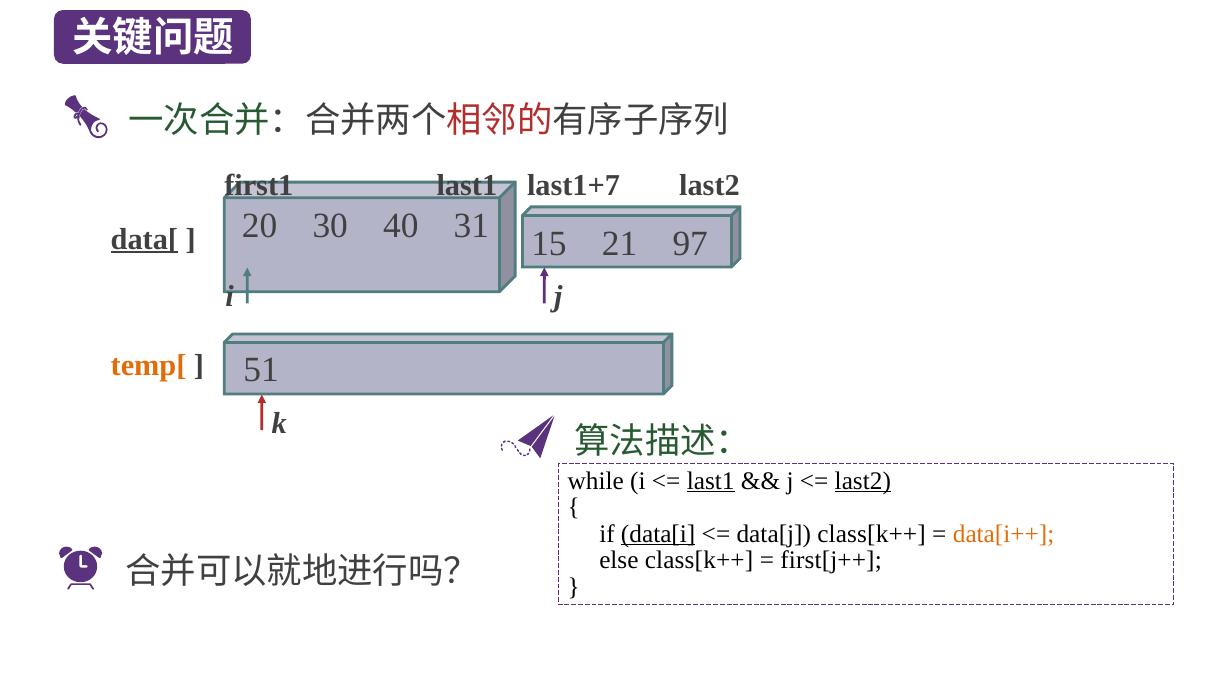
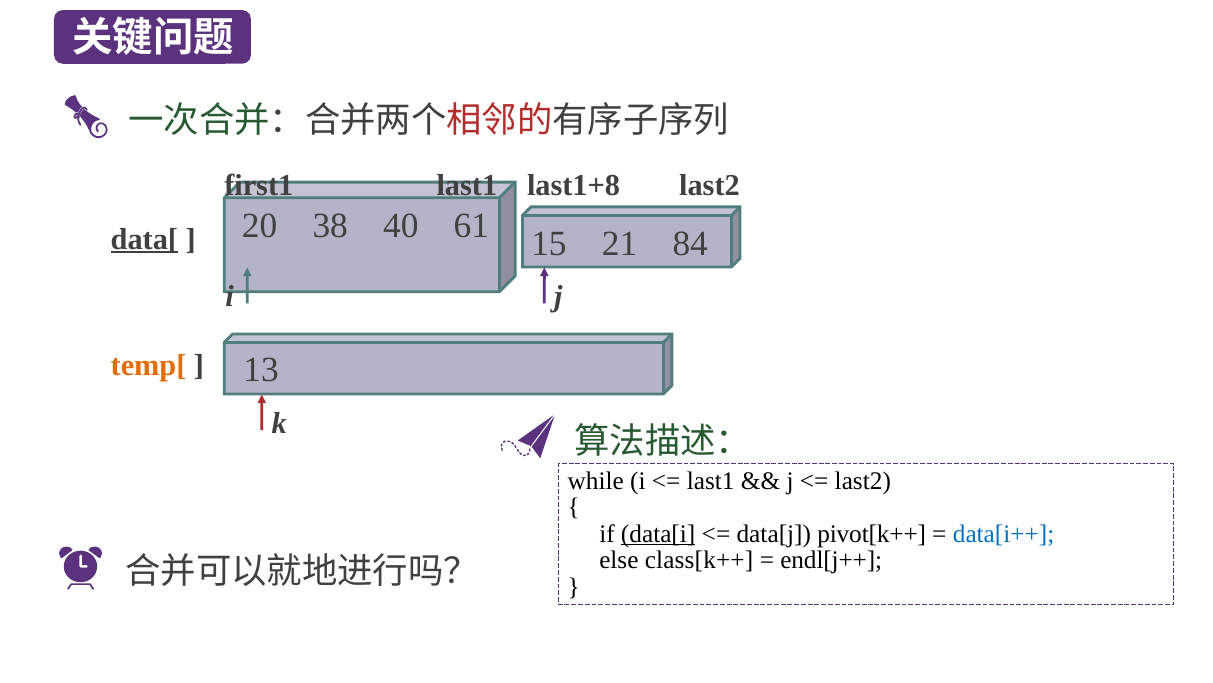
last1+7: last1+7 -> last1+8
30: 30 -> 38
31: 31 -> 61
97: 97 -> 84
51: 51 -> 13
last1 at (711, 480) underline: present -> none
last2 at (863, 480) underline: present -> none
data[j class[k++: class[k++ -> pivot[k++
data[i++ colour: orange -> blue
first[j++: first[j++ -> endl[j++
